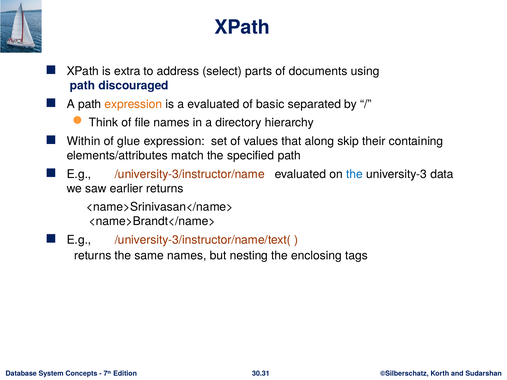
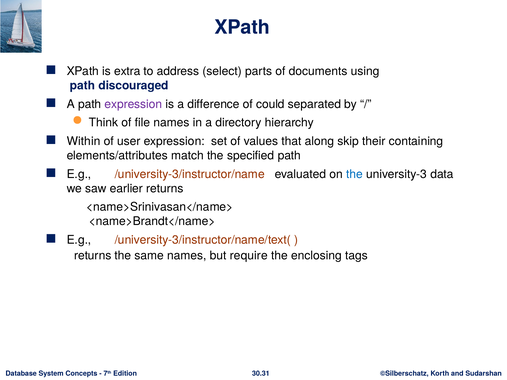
expression at (133, 104) colour: orange -> purple
a evaluated: evaluated -> difference
basic: basic -> could
glue: glue -> user
nesting: nesting -> require
